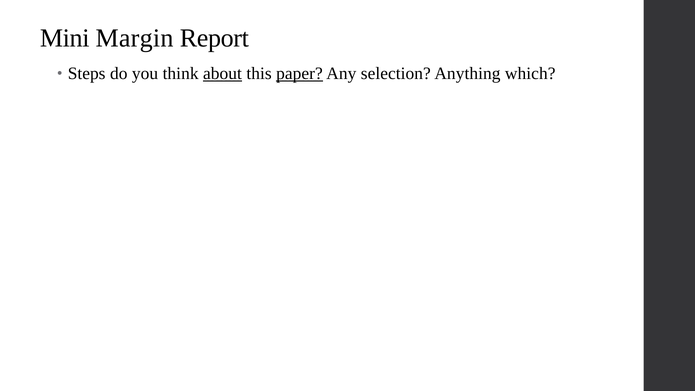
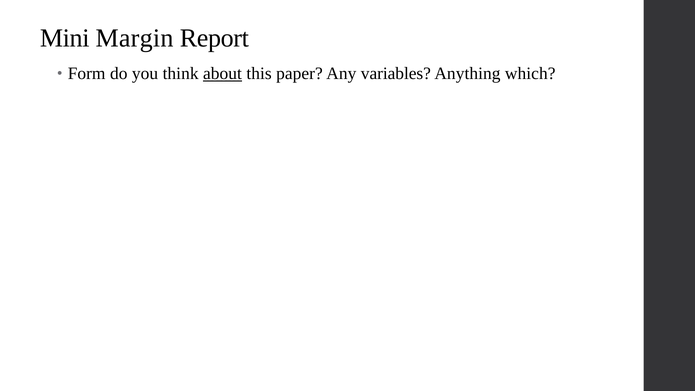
Steps: Steps -> Form
paper underline: present -> none
selection: selection -> variables
